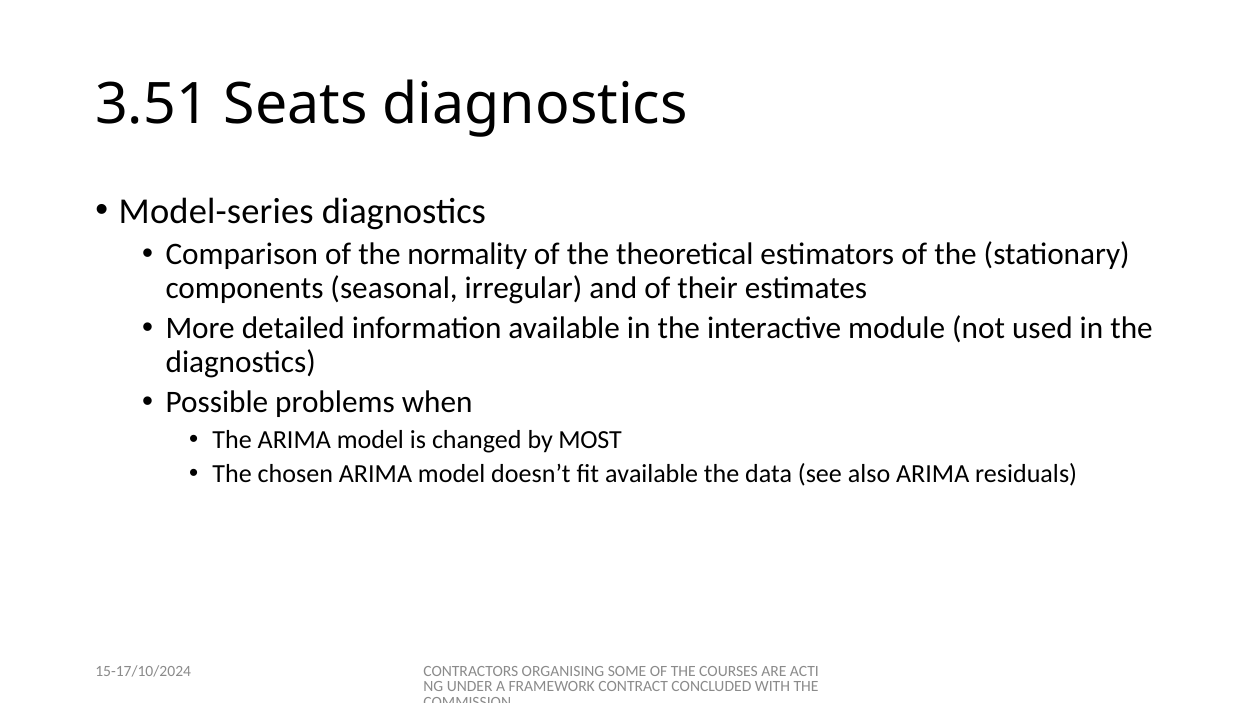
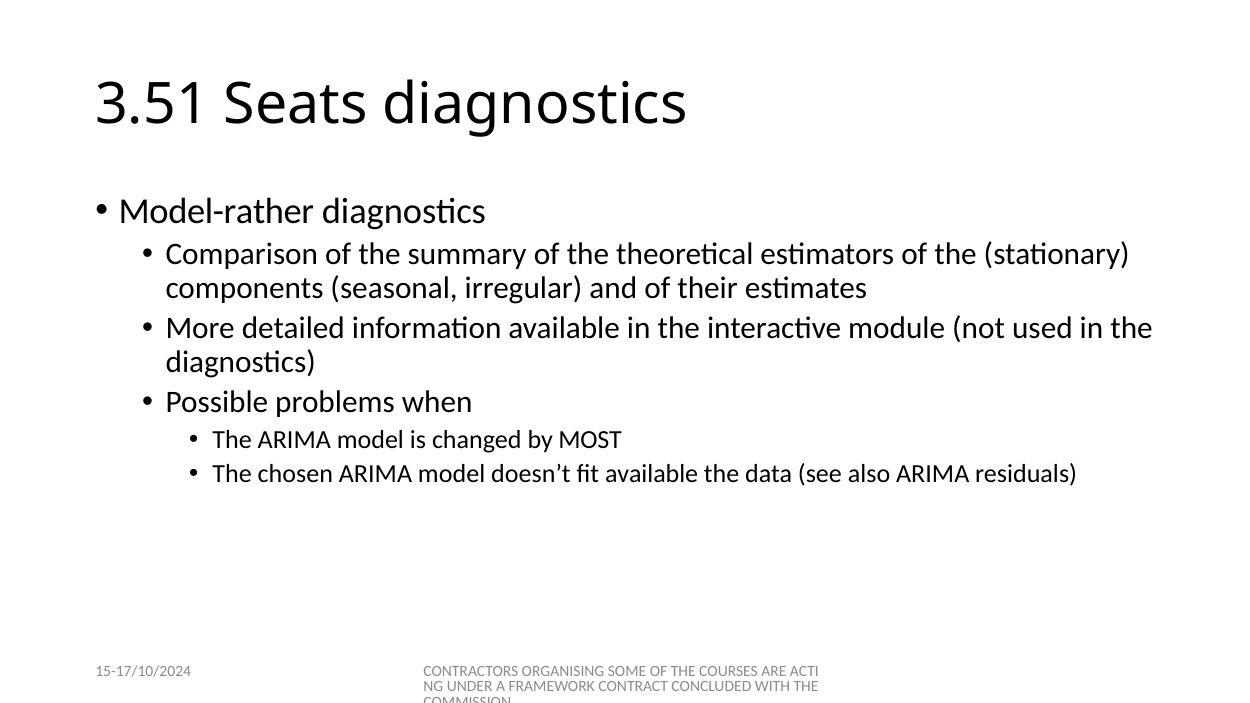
Model-series: Model-series -> Model-rather
normality: normality -> summary
